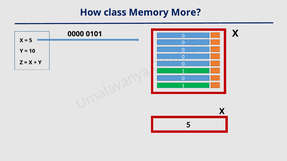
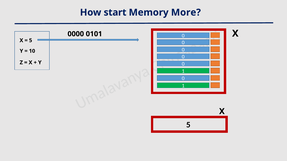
class: class -> start
